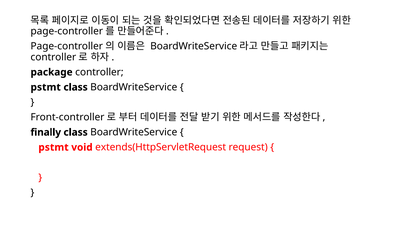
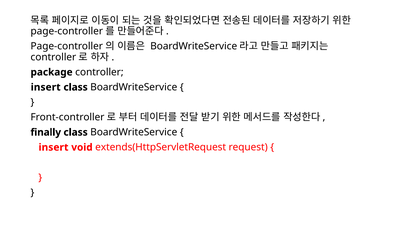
pstmt at (46, 87): pstmt -> insert
pstmt at (54, 147): pstmt -> insert
